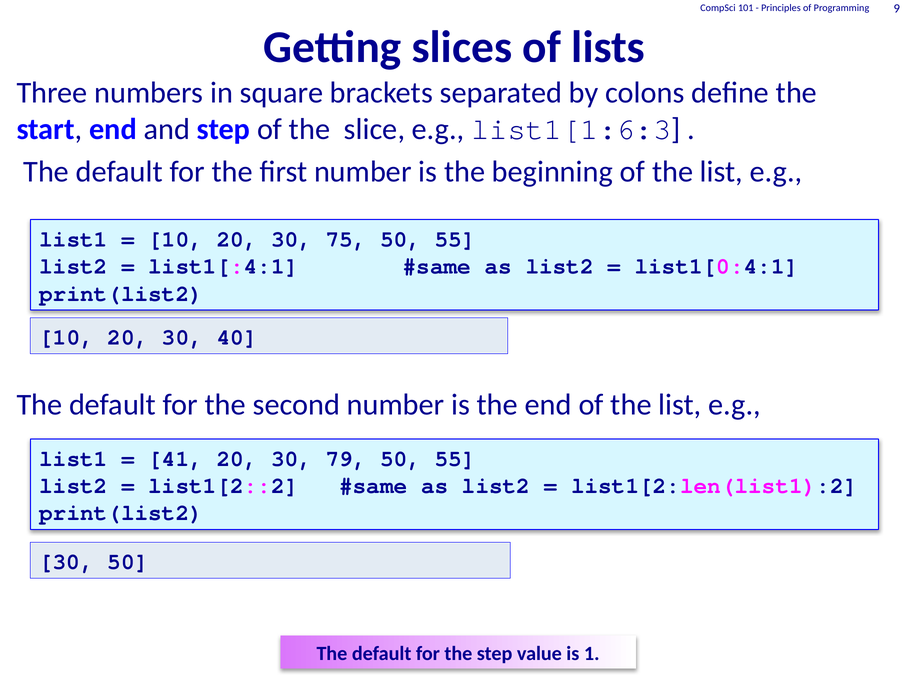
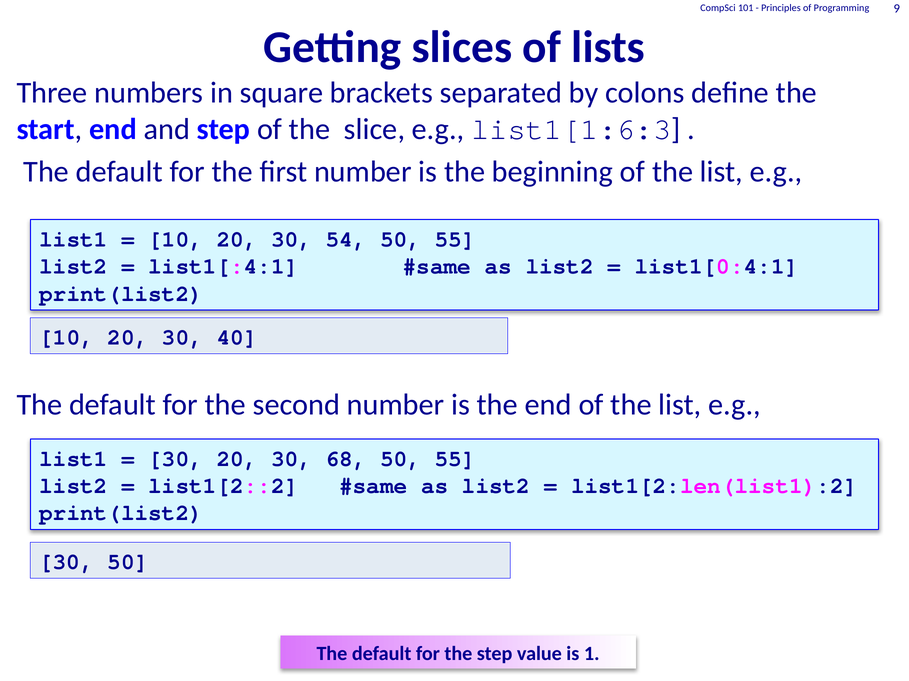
75: 75 -> 54
41 at (176, 459): 41 -> 30
79: 79 -> 68
